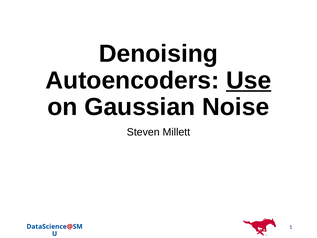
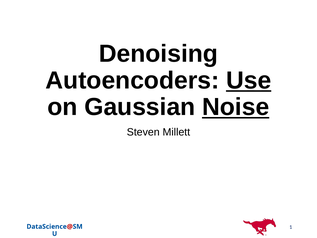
Noise underline: none -> present
